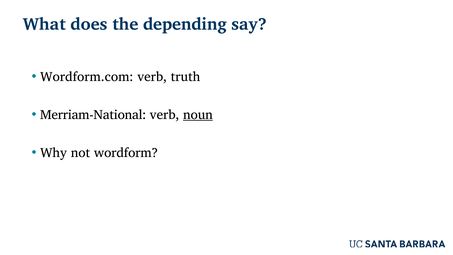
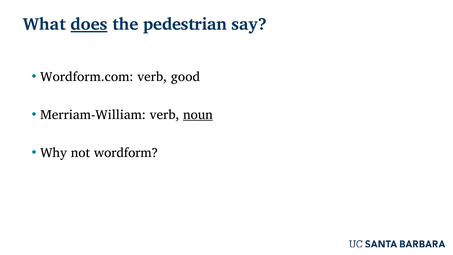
does underline: none -> present
depending: depending -> pedestrian
truth: truth -> good
Merriam-National: Merriam-National -> Merriam-William
